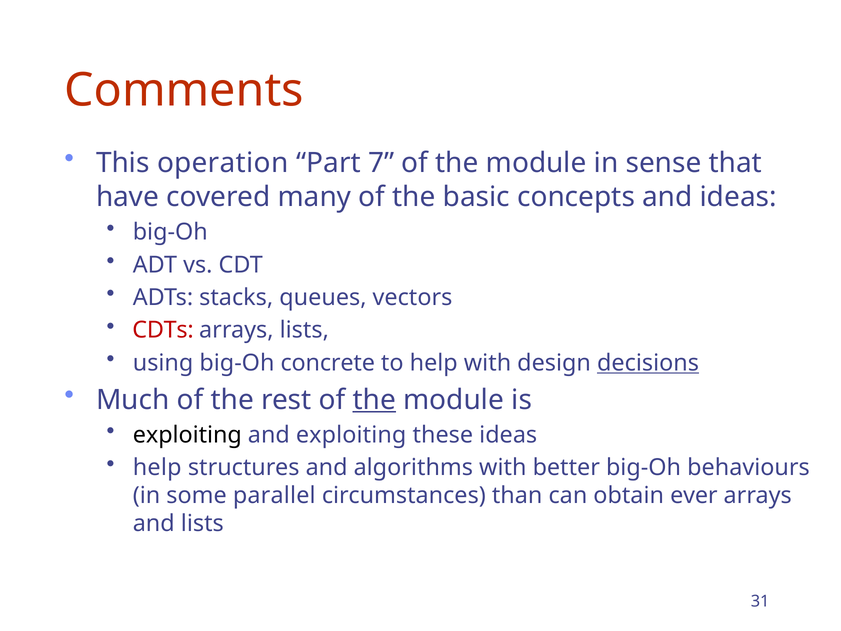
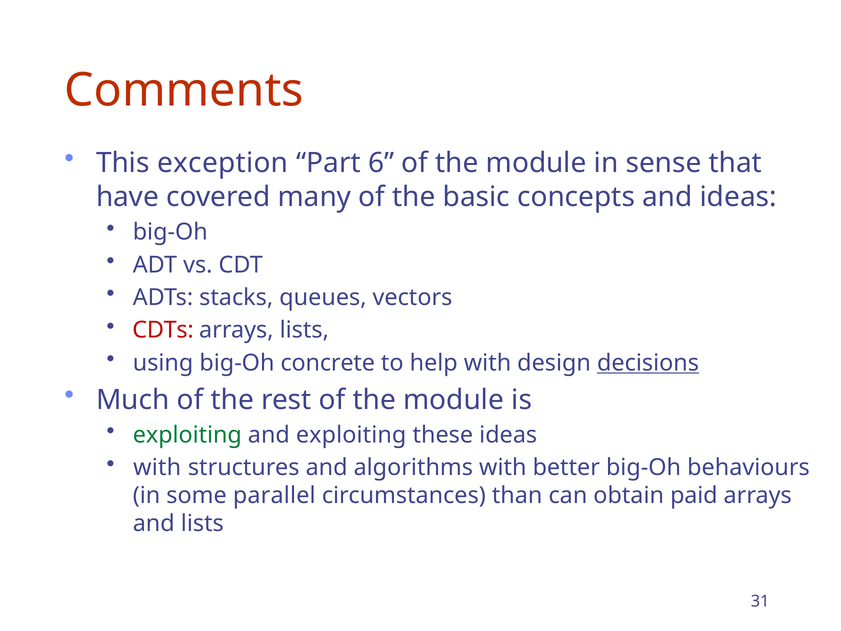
operation: operation -> exception
7: 7 -> 6
the at (374, 400) underline: present -> none
exploiting at (187, 435) colour: black -> green
help at (157, 467): help -> with
ever: ever -> paid
